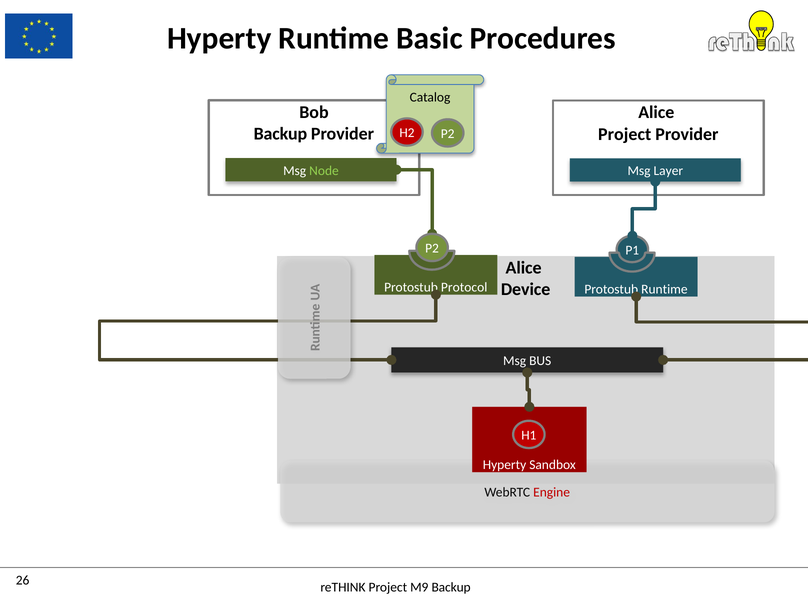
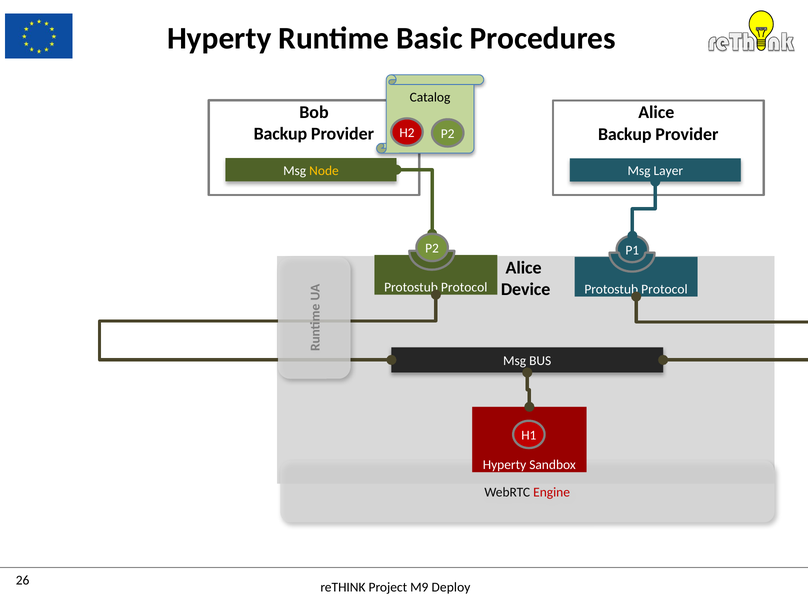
Project at (625, 134): Project -> Backup
Node colour: light green -> yellow
Runtime at (664, 289): Runtime -> Protocol
M9 Backup: Backup -> Deploy
